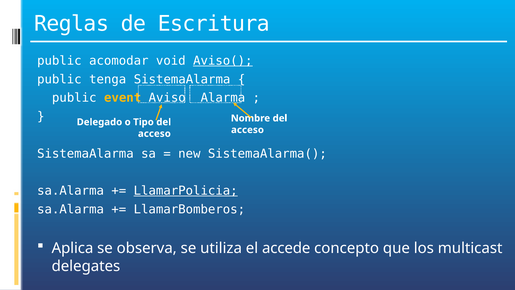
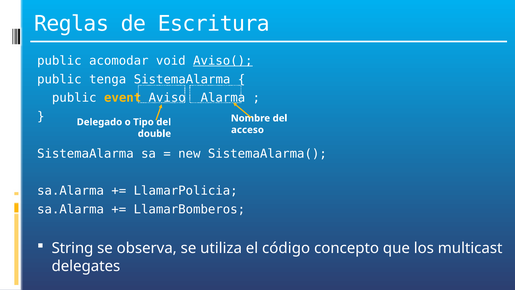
acceso at (154, 134): acceso -> double
LlamarPolicia underline: present -> none
Aplica: Aplica -> String
accede: accede -> código
